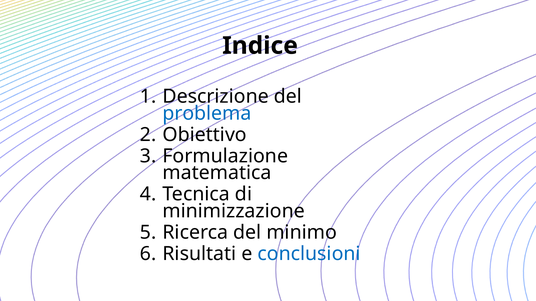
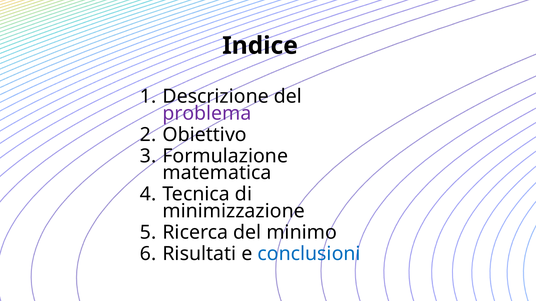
problema colour: blue -> purple
